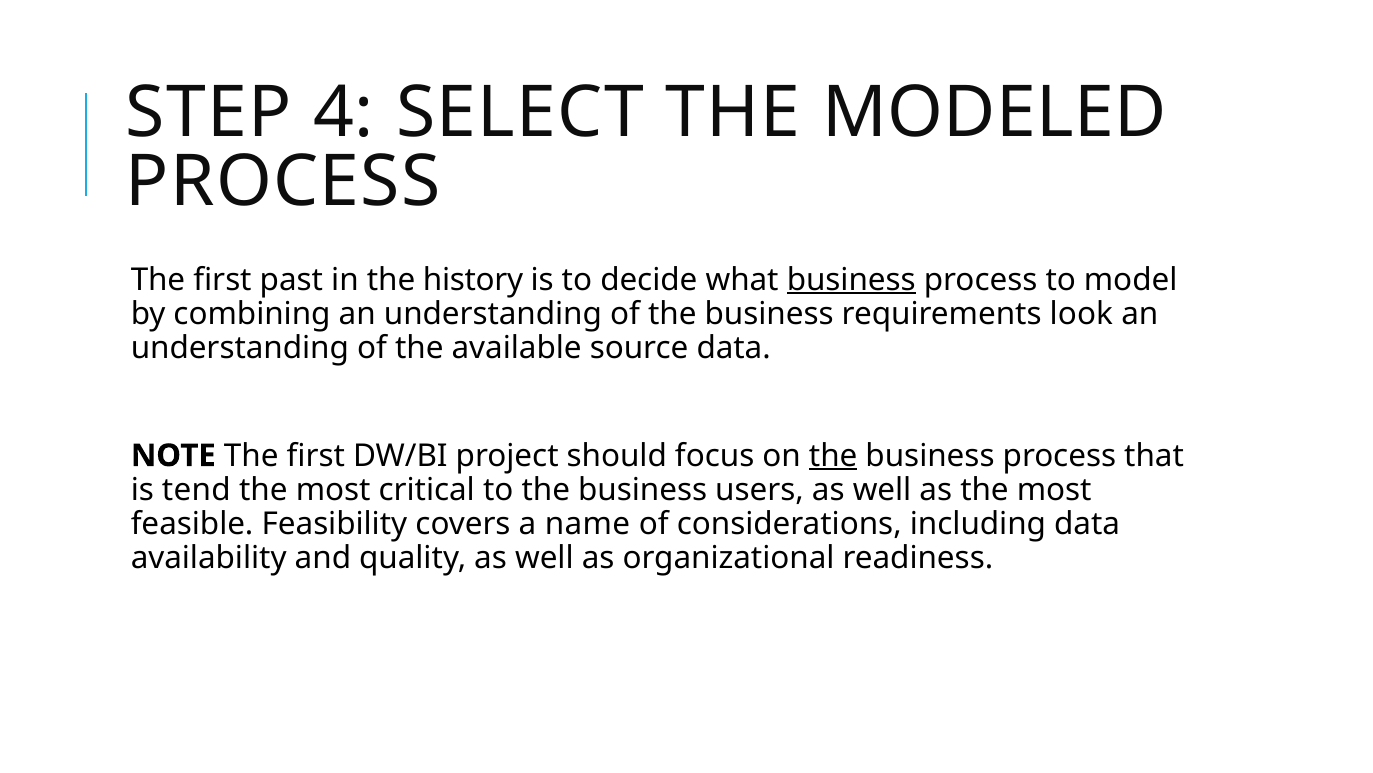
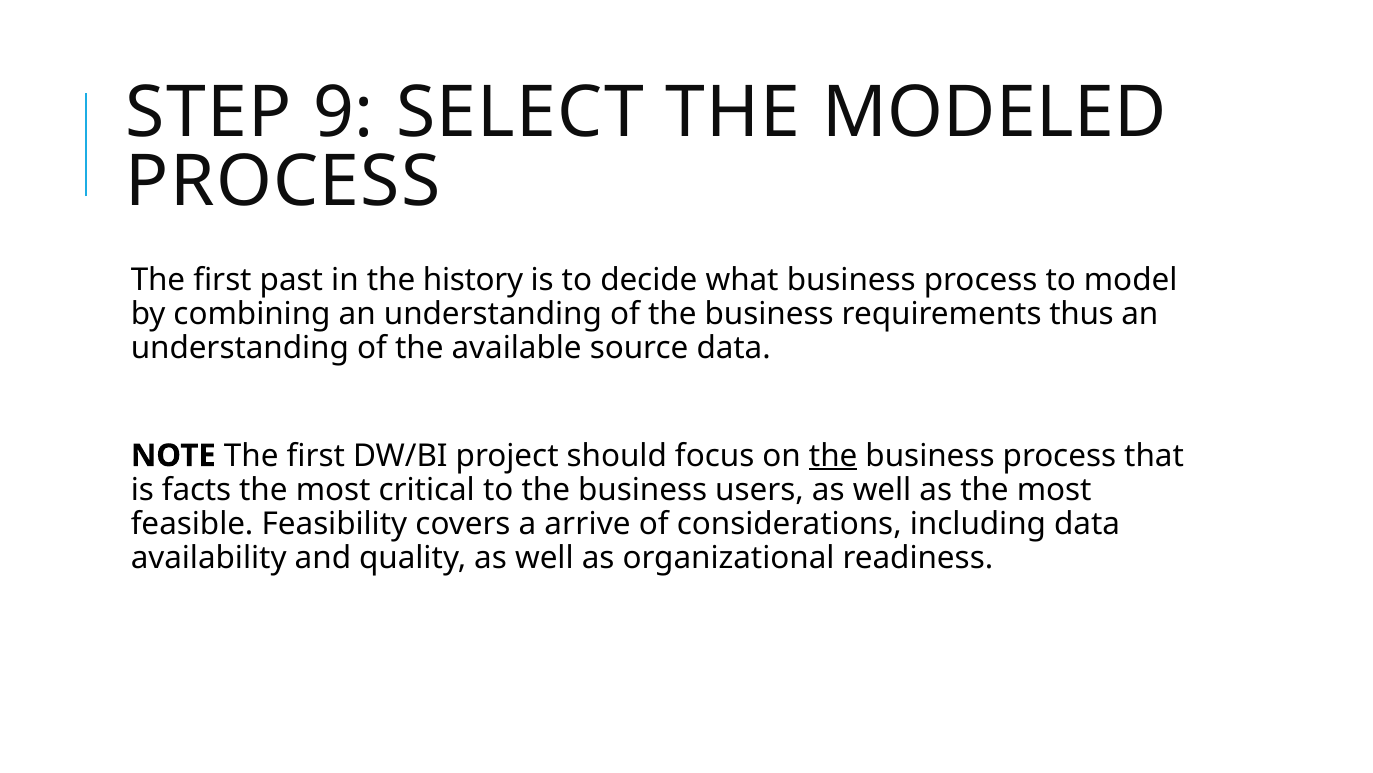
4: 4 -> 9
business at (851, 279) underline: present -> none
look: look -> thus
tend: tend -> facts
name: name -> arrive
